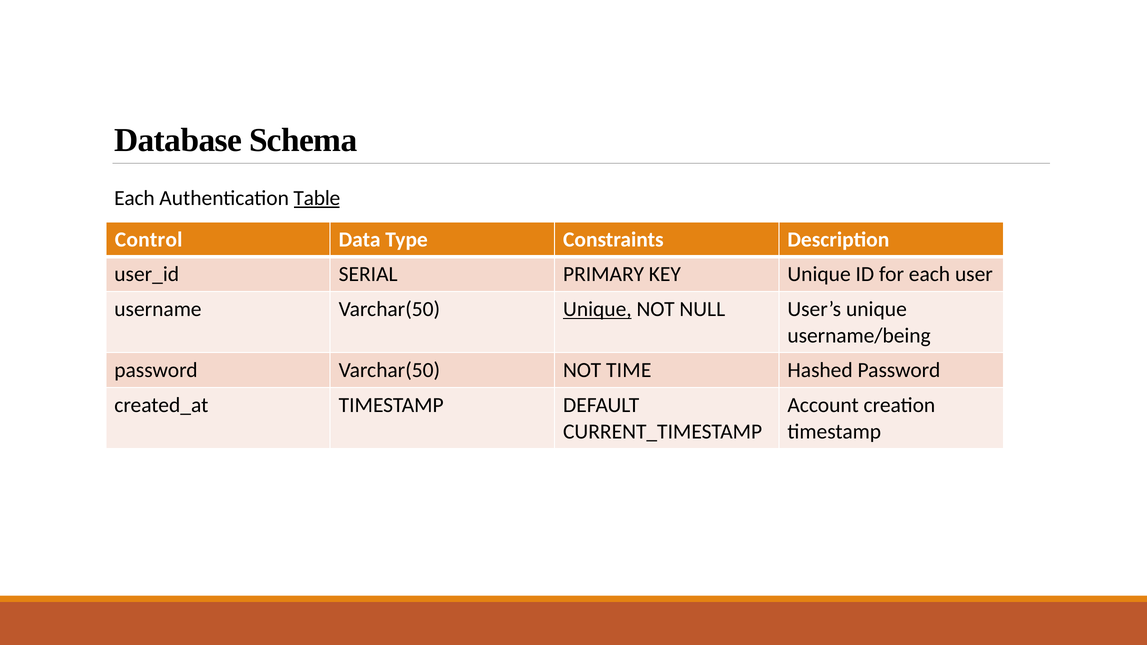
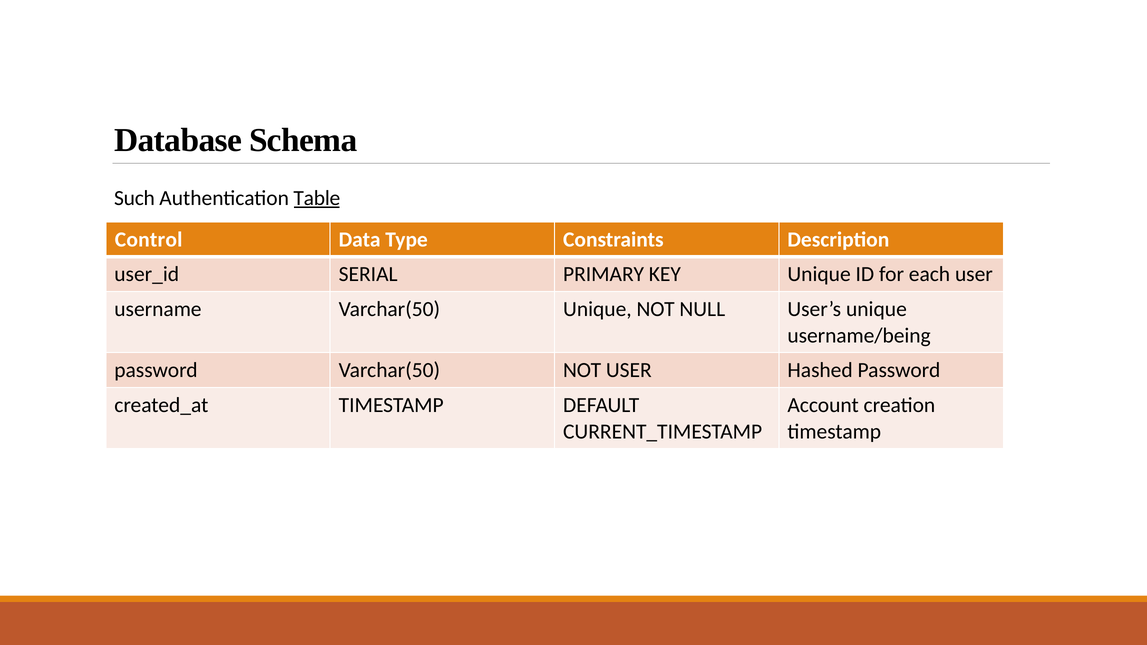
Each at (134, 198): Each -> Such
Unique at (597, 309) underline: present -> none
NOT TIME: TIME -> USER
